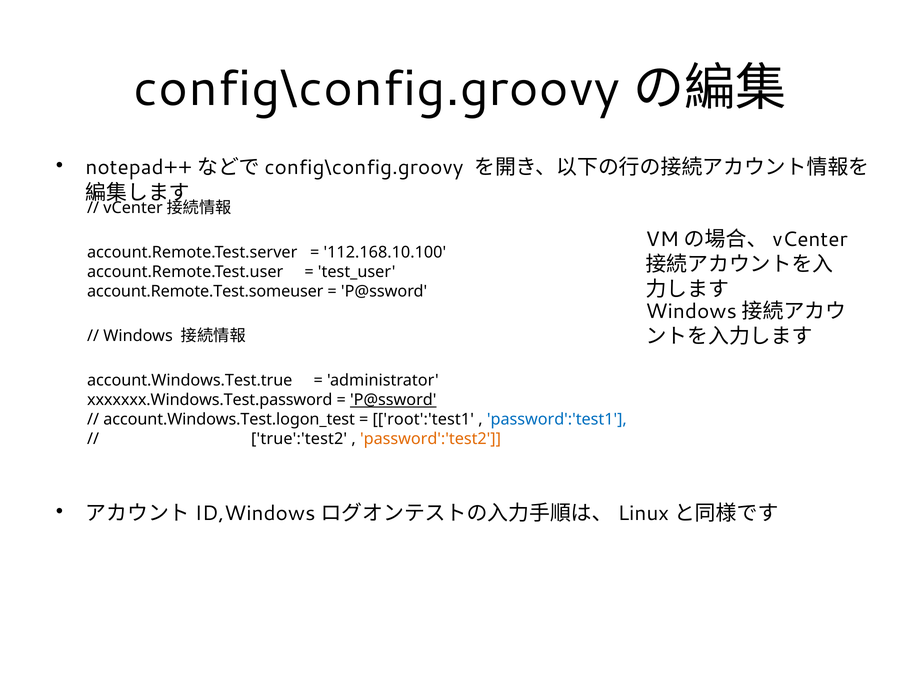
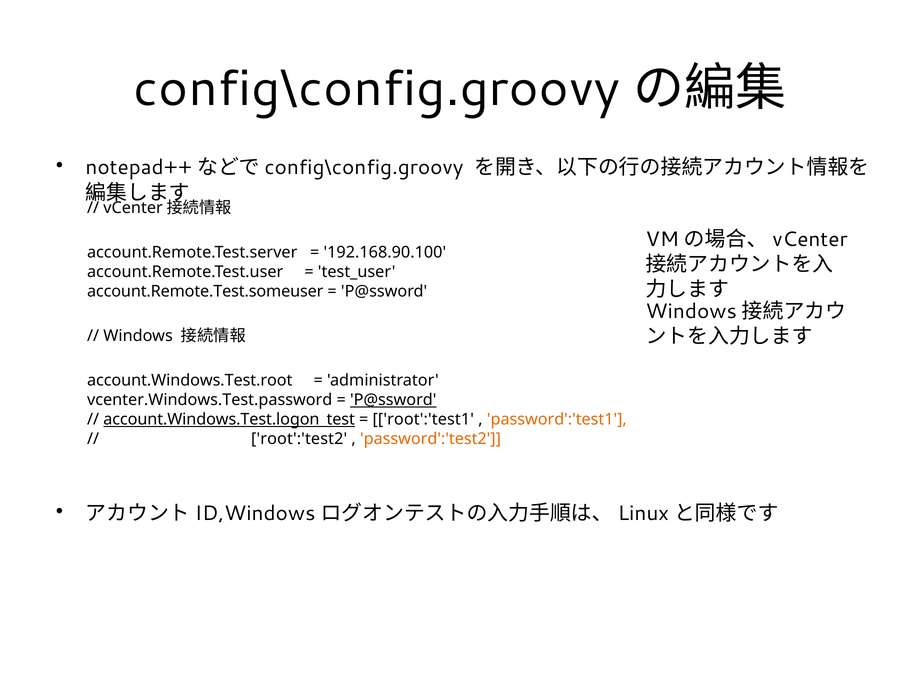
112.168.10.100: 112.168.10.100 -> 192.168.90.100
account.Windows.Test.true: account.Windows.Test.true -> account.Windows.Test.root
xxxxxxx.Windows.Test.password: xxxxxxx.Windows.Test.password -> vcenter.Windows.Test.password
account.Windows.Test.logon_test underline: none -> present
password':'test1 colour: blue -> orange
true':'test2: true':'test2 -> root':'test2
